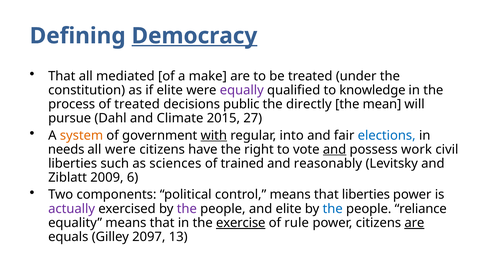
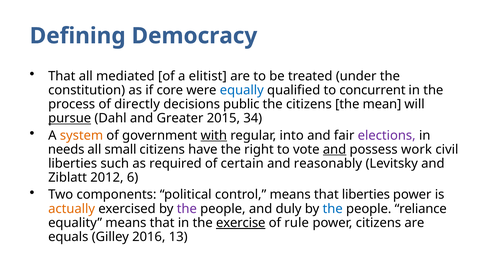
Democracy underline: present -> none
make: make -> elitist
if elite: elite -> core
equally colour: purple -> blue
knowledge: knowledge -> concurrent
of treated: treated -> directly
the directly: directly -> citizens
pursue underline: none -> present
Climate: Climate -> Greater
27: 27 -> 34
elections colour: blue -> purple
all were: were -> small
sciences: sciences -> required
trained: trained -> certain
2009: 2009 -> 2012
actually colour: purple -> orange
and elite: elite -> duly
are at (414, 223) underline: present -> none
2097: 2097 -> 2016
